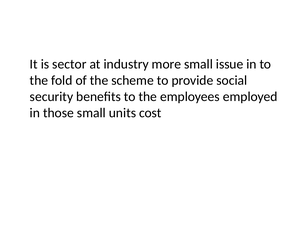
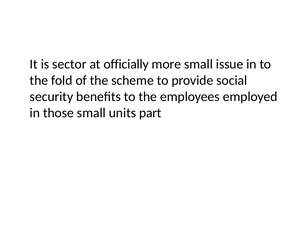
industry: industry -> officially
cost: cost -> part
